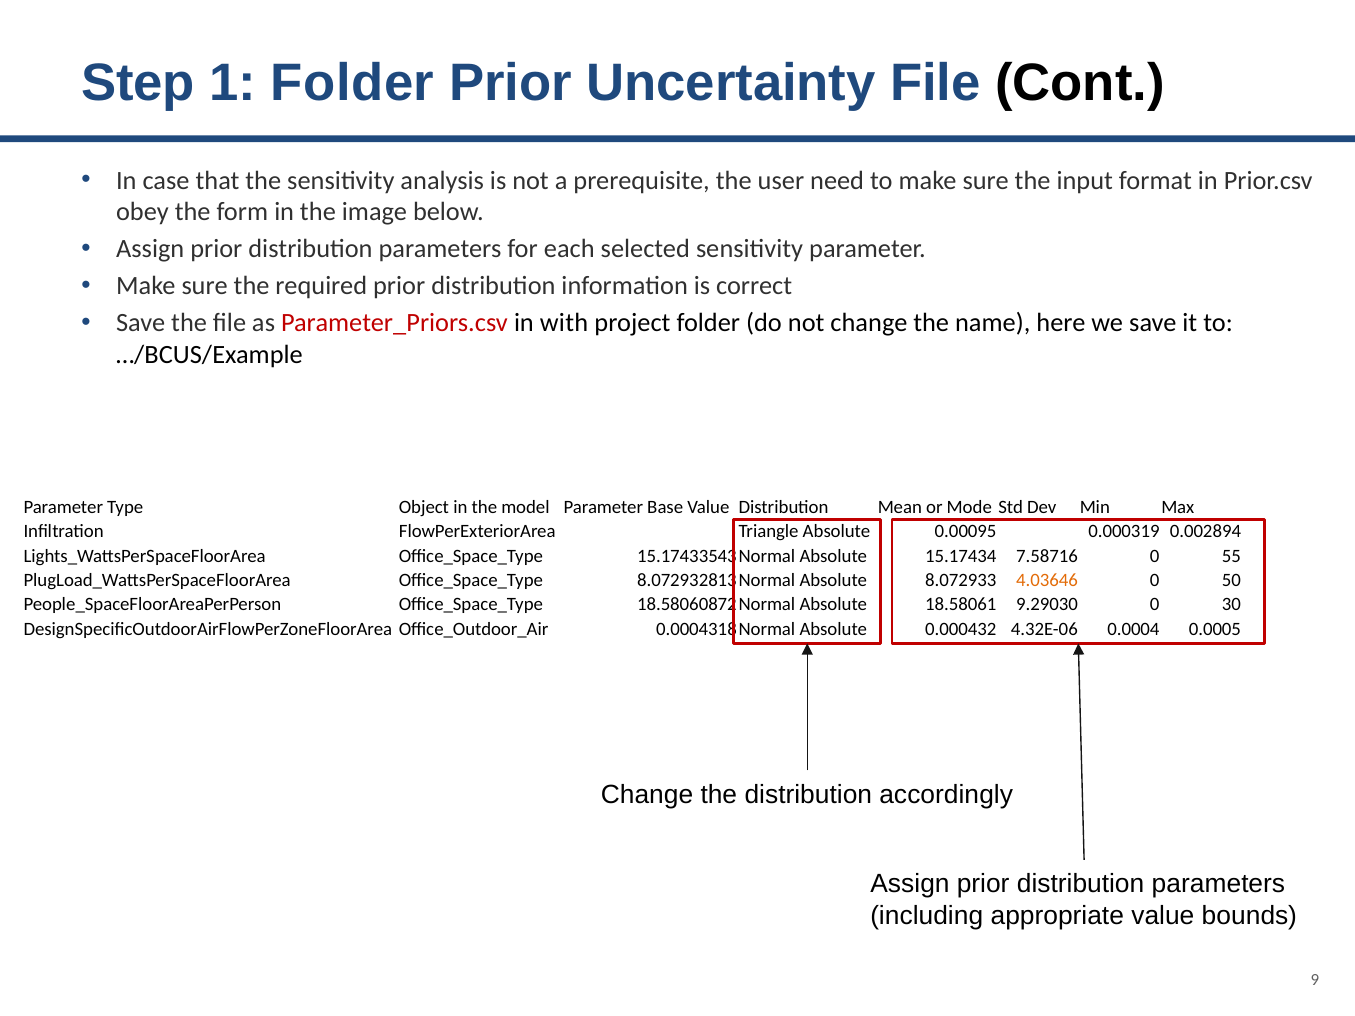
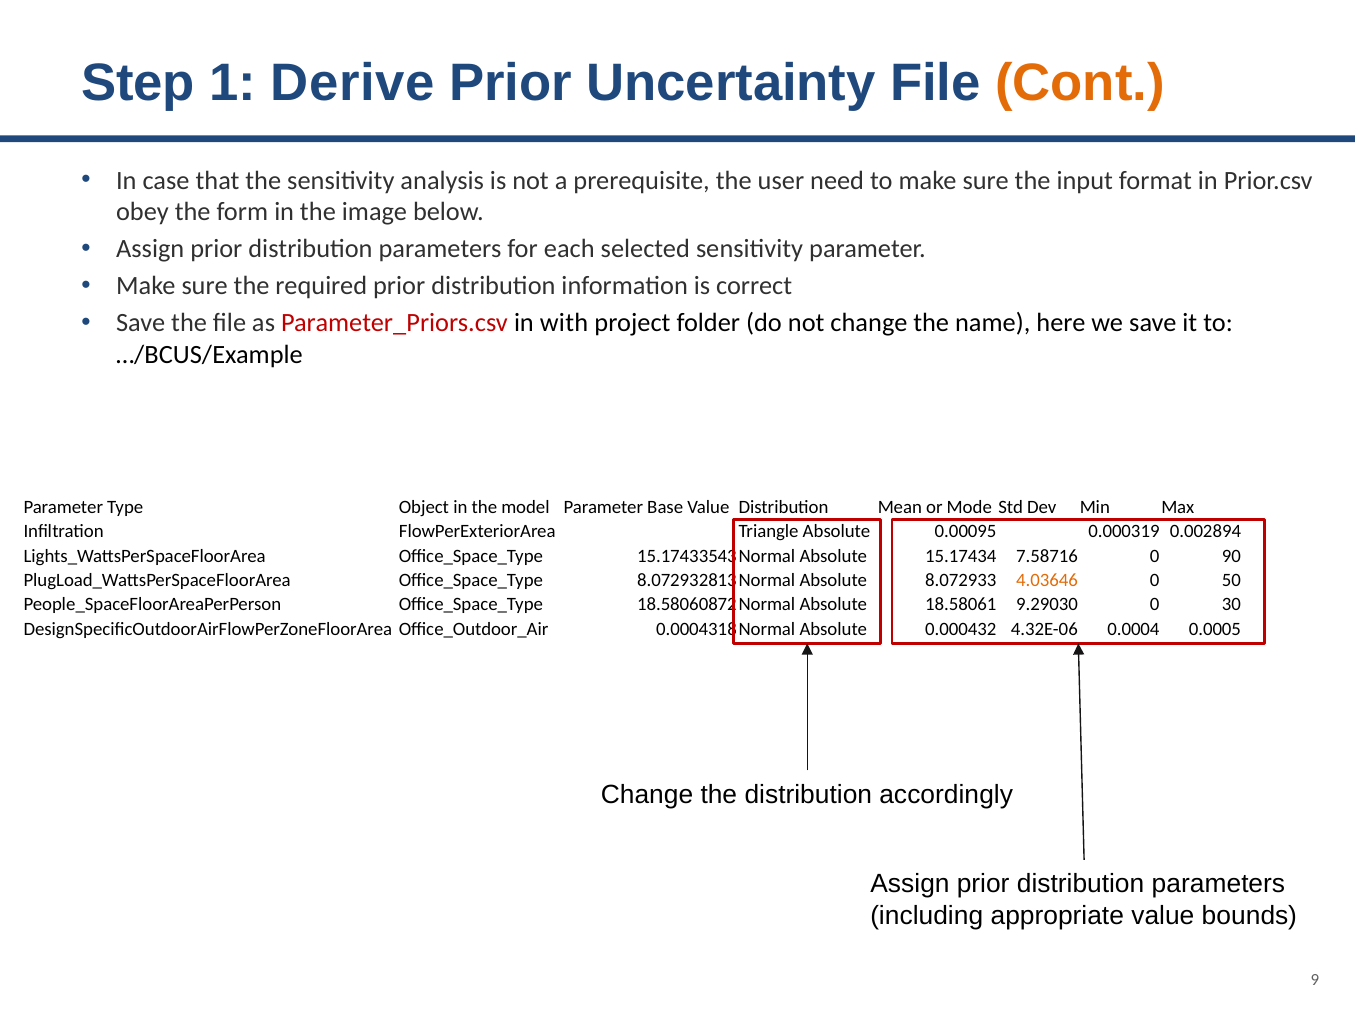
1 Folder: Folder -> Derive
Cont colour: black -> orange
55: 55 -> 90
